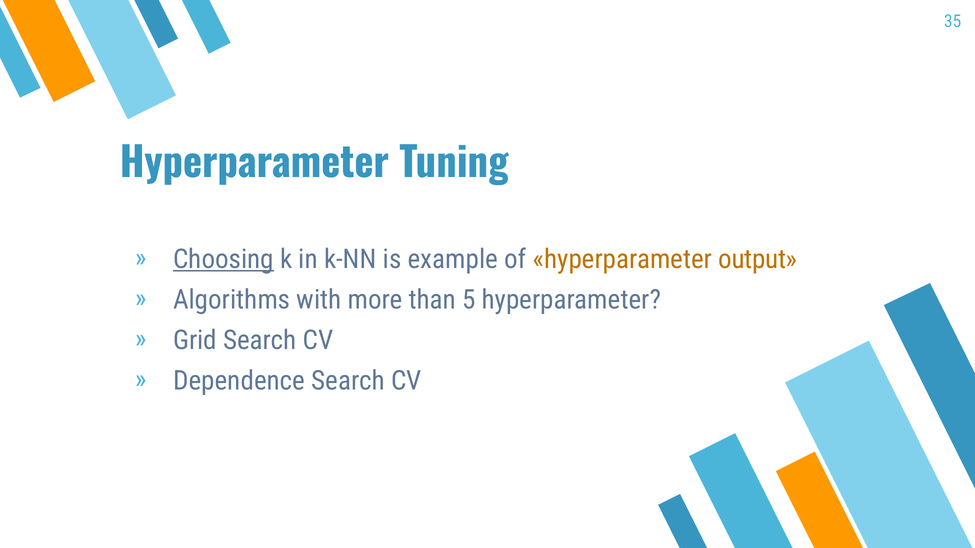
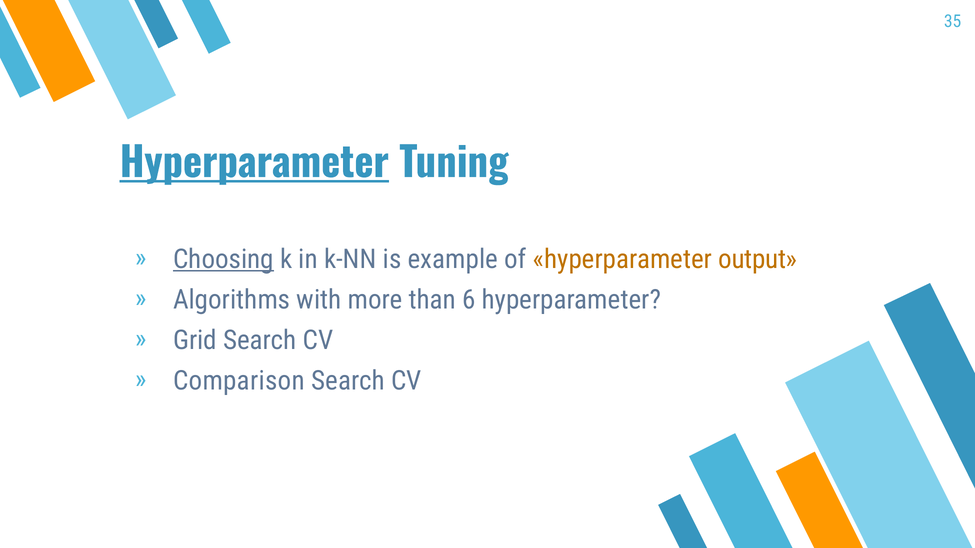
Hyperparameter at (254, 164) underline: none -> present
5: 5 -> 6
Dependence: Dependence -> Comparison
